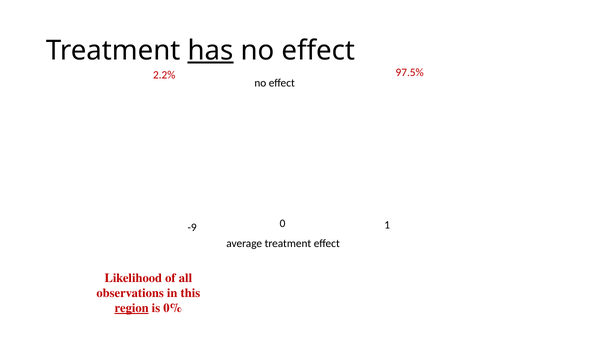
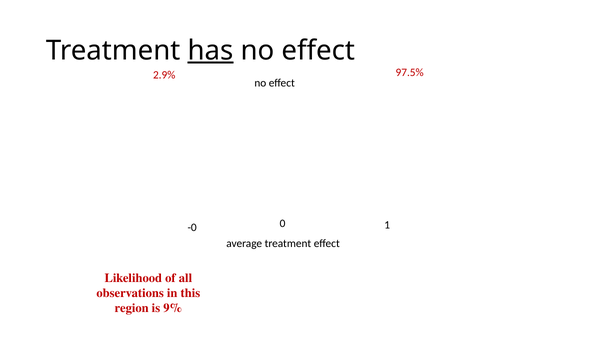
2.2%: 2.2% -> 2.9%
-9: -9 -> -0
region underline: present -> none
0%: 0% -> 9%
